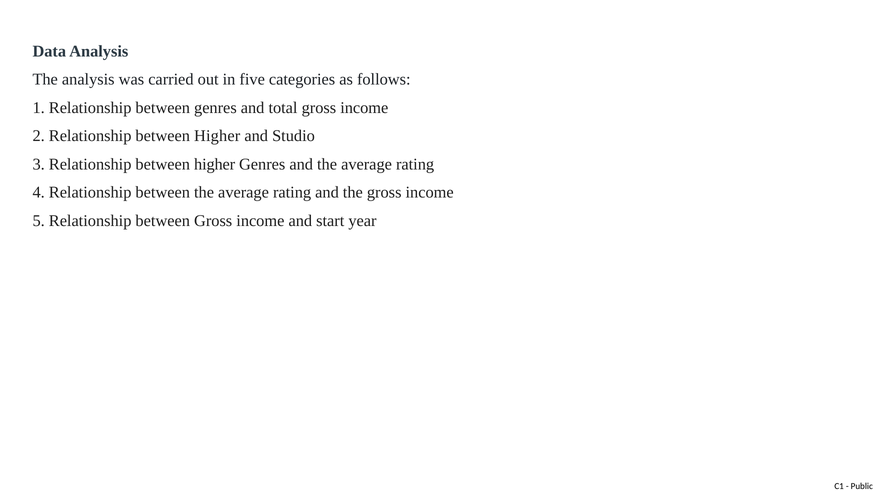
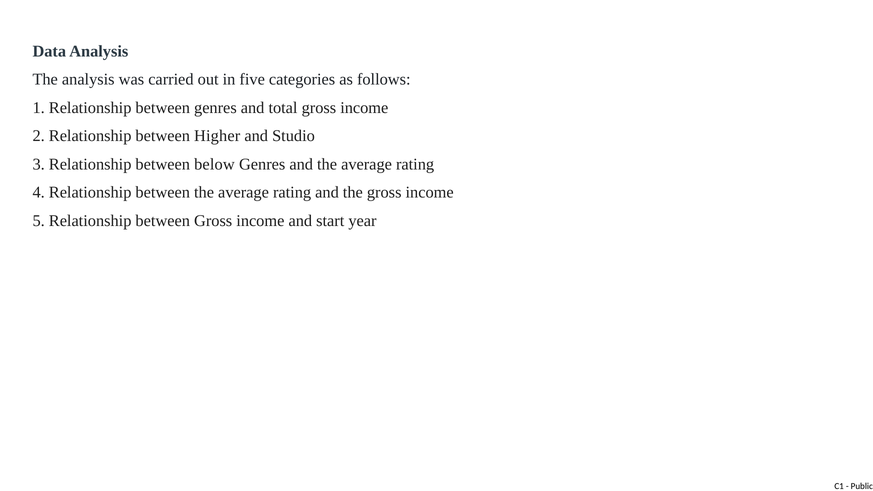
3 Relationship between higher: higher -> below
